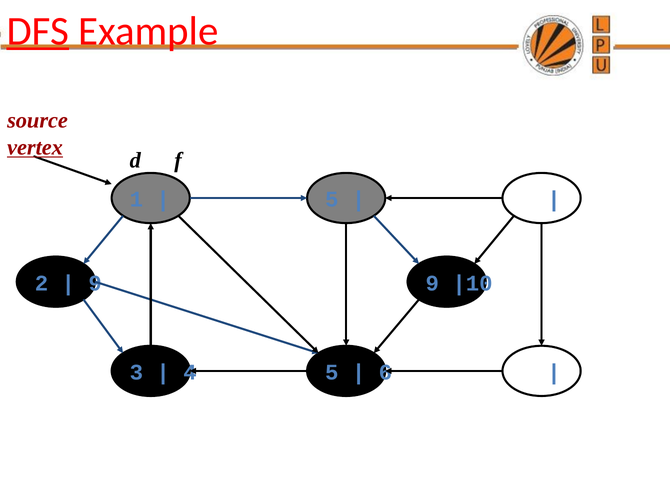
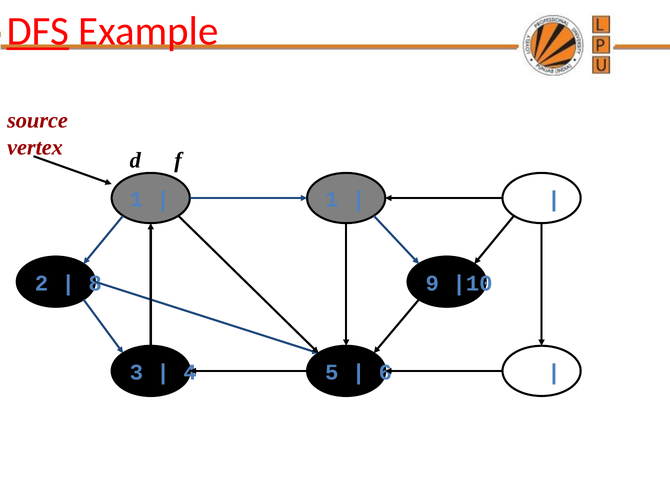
vertex underline: present -> none
5 at (332, 200): 5 -> 1
9 at (95, 284): 9 -> 8
